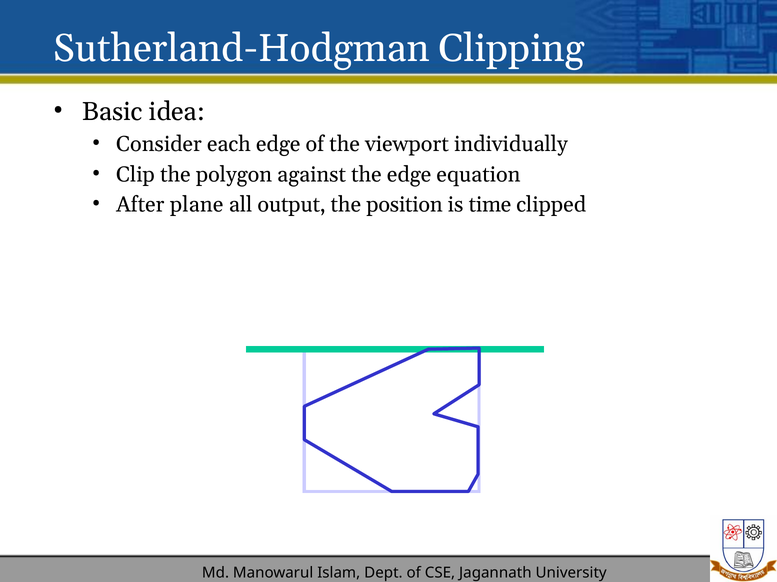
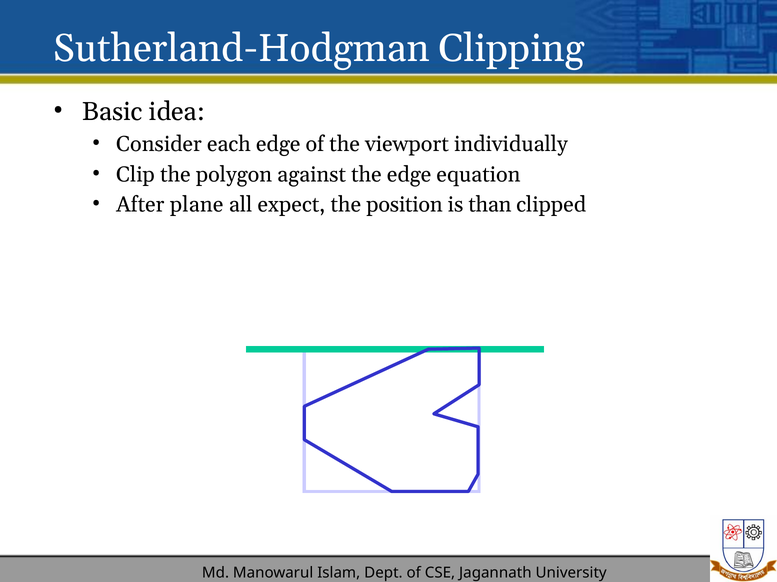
output: output -> expect
time: time -> than
